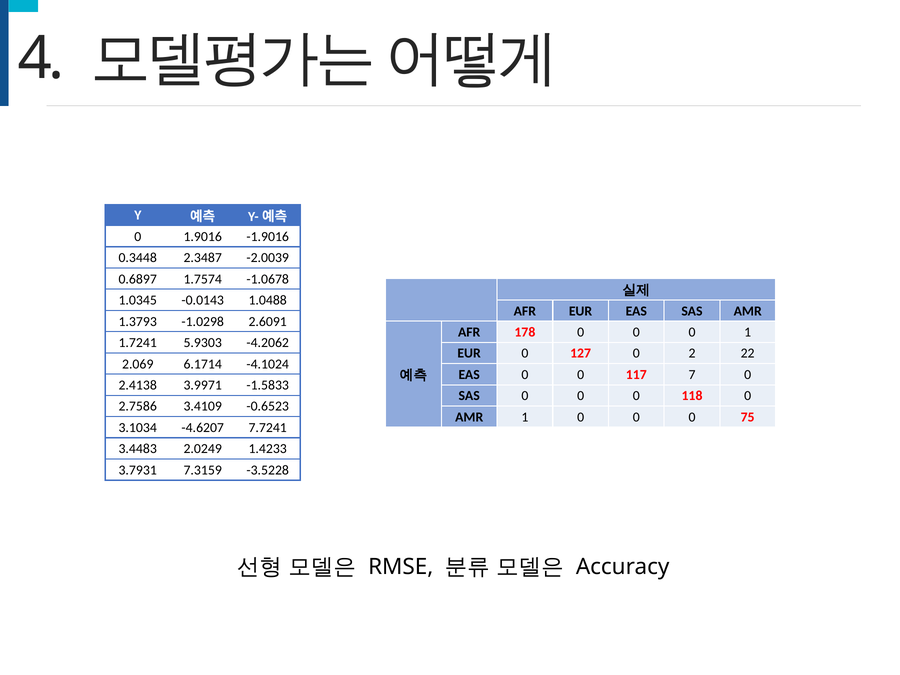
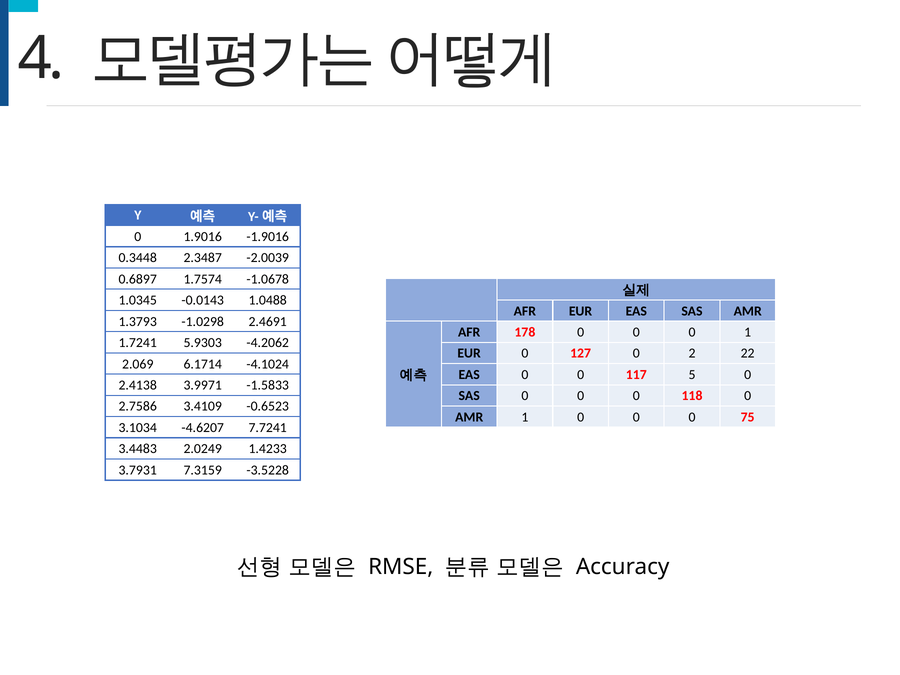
2.6091: 2.6091 -> 2.4691
7: 7 -> 5
